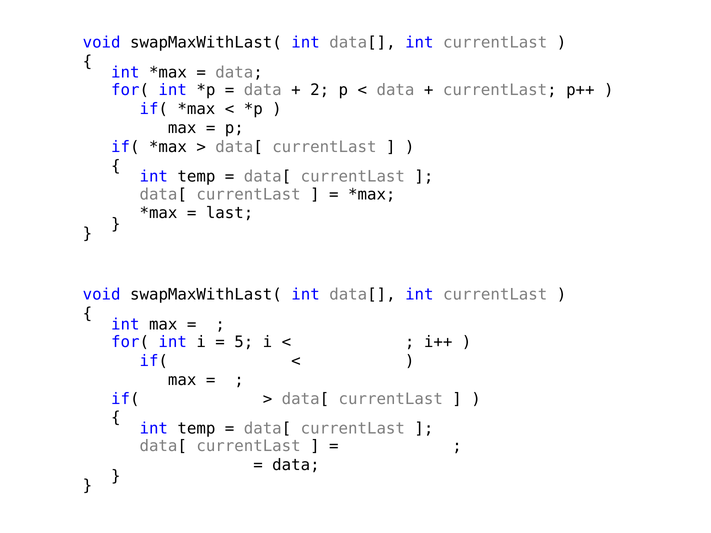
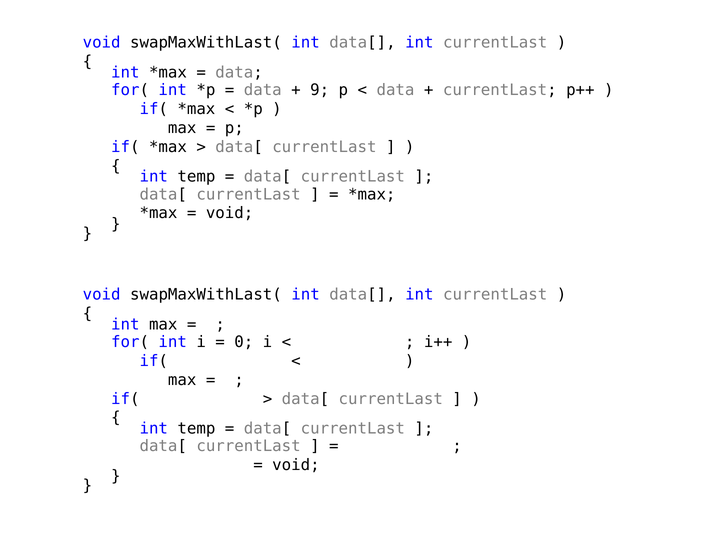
2: 2 -> 9
last at (230, 213): last -> void
5 at (244, 342): 5 -> 0
data at (296, 465): data -> void
